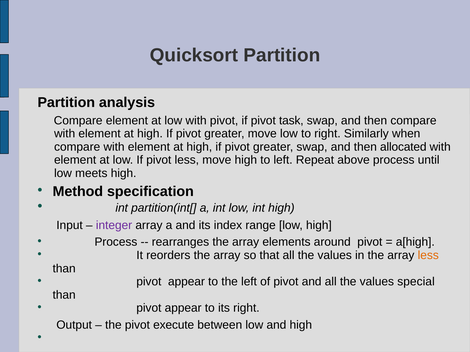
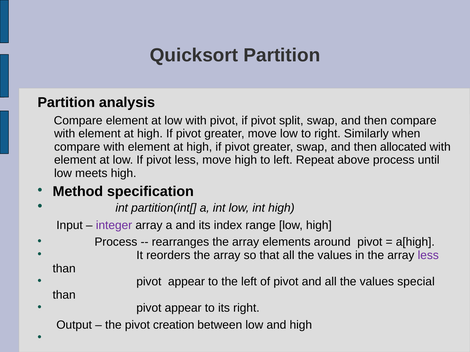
task: task -> split
less at (428, 256) colour: orange -> purple
execute: execute -> creation
